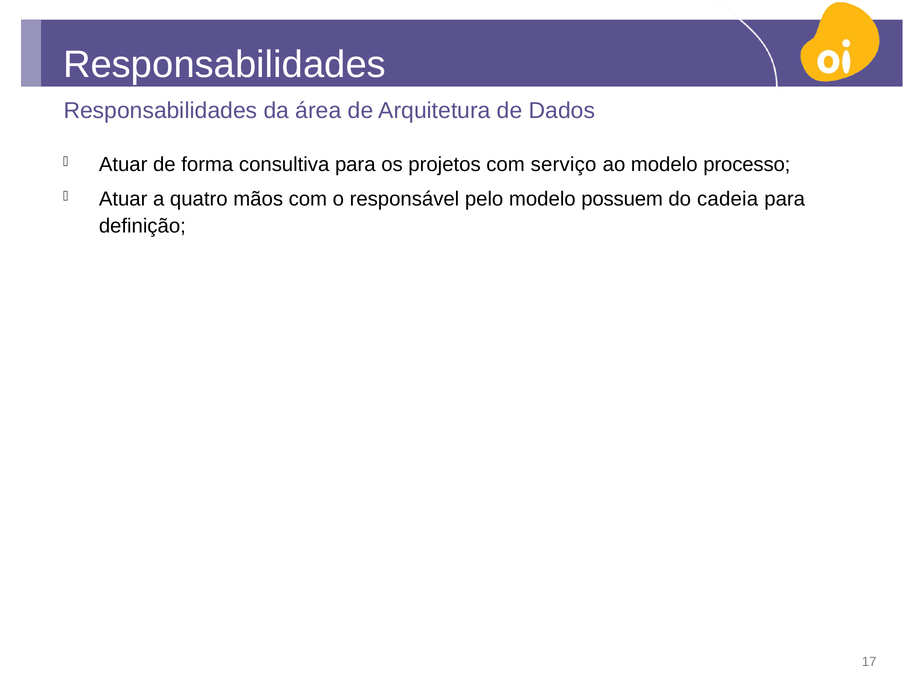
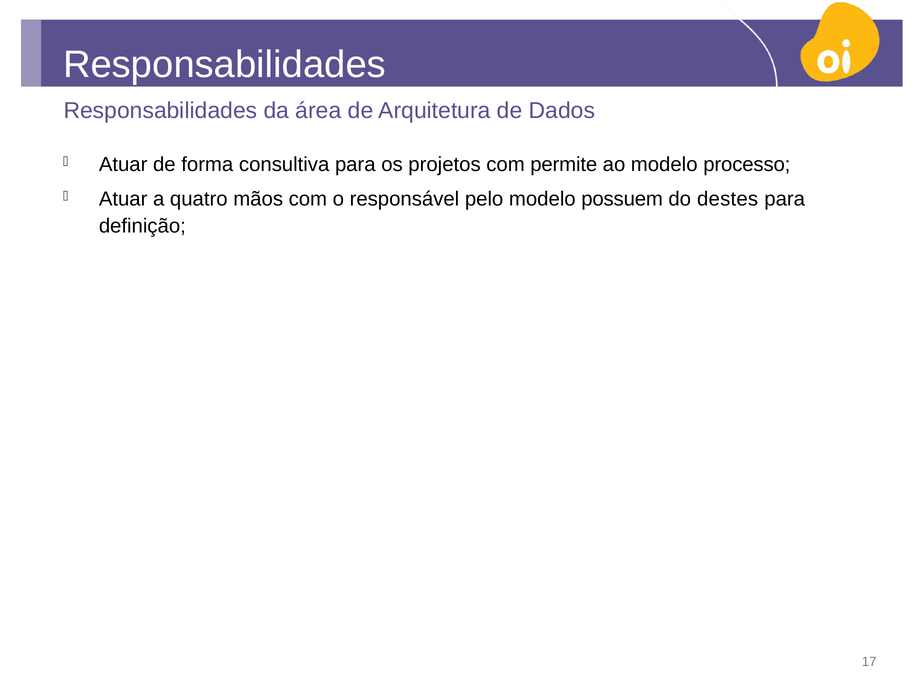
serviço: serviço -> permite
cadeia: cadeia -> destes
